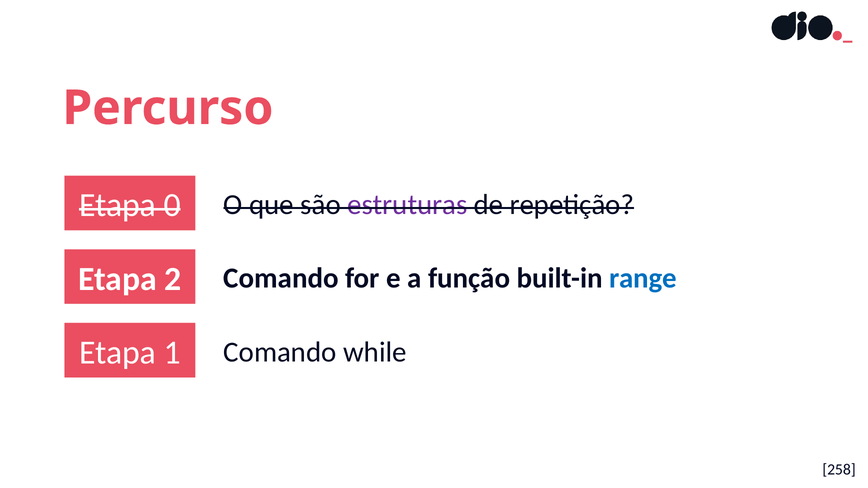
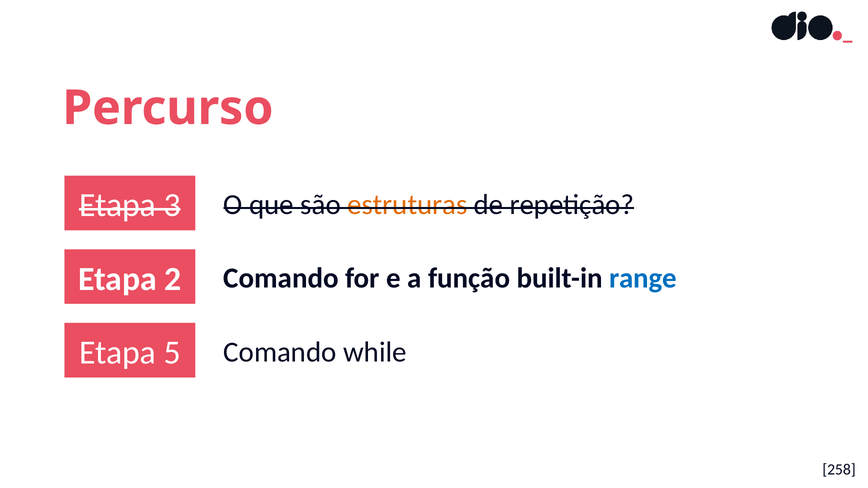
0: 0 -> 3
estruturas colour: purple -> orange
1: 1 -> 5
